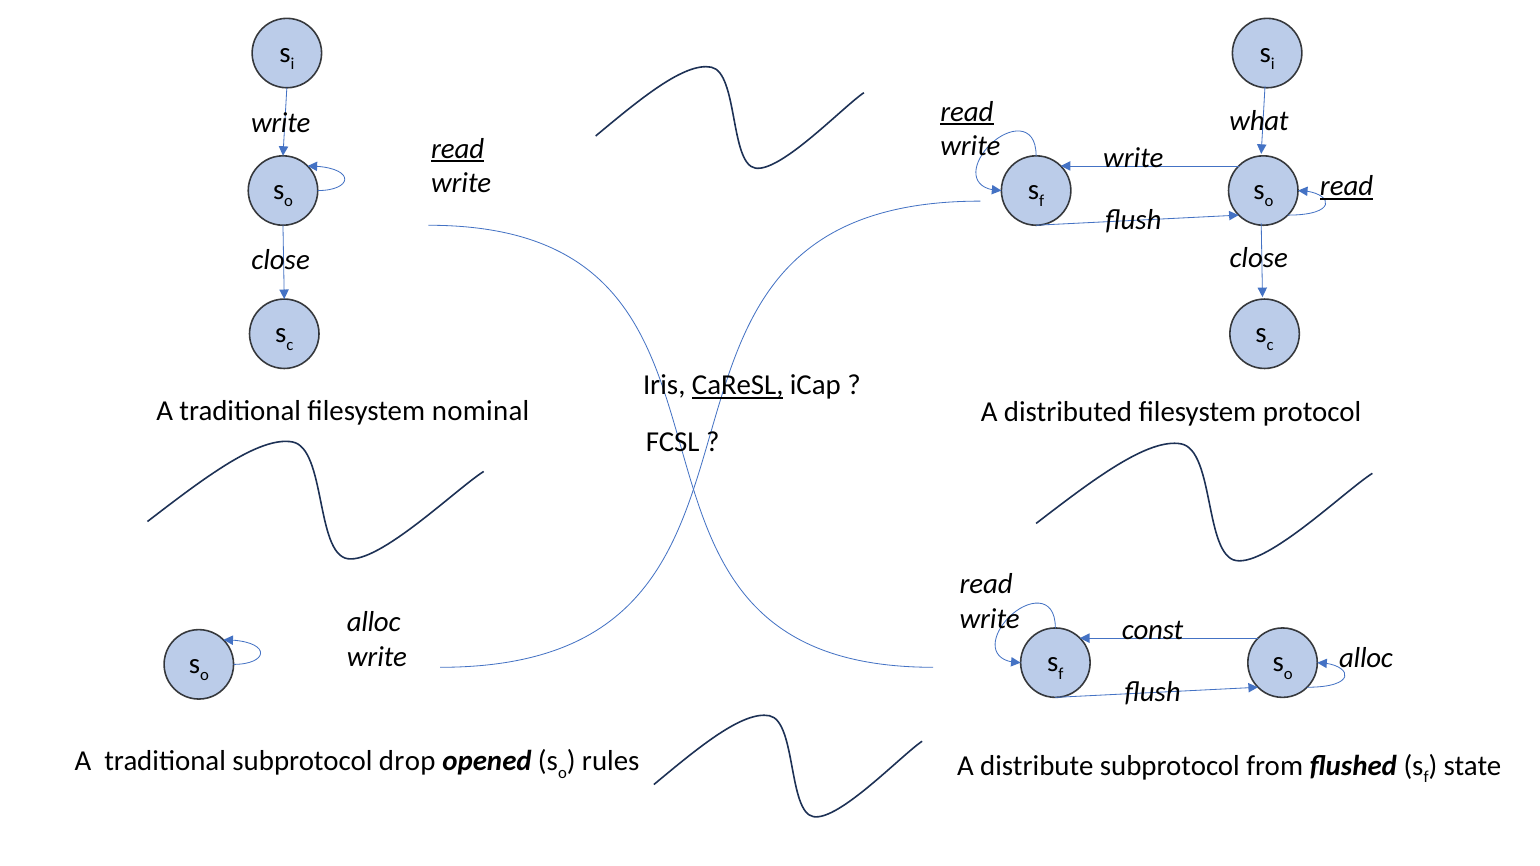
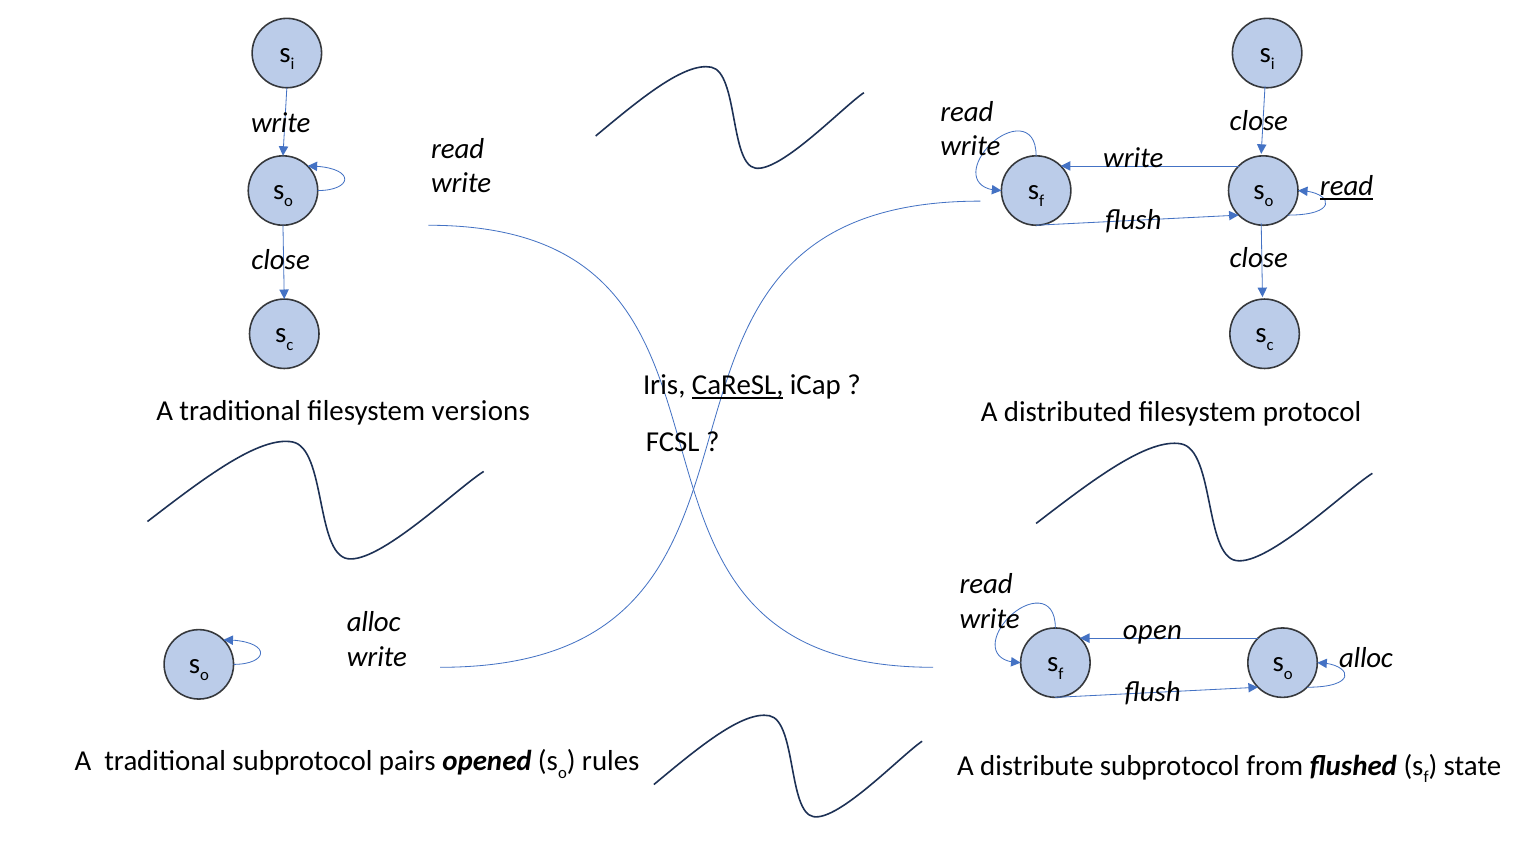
read at (967, 112) underline: present -> none
what at (1259, 121): what -> close
read at (458, 149) underline: present -> none
nominal: nominal -> versions
const: const -> open
drop: drop -> pairs
